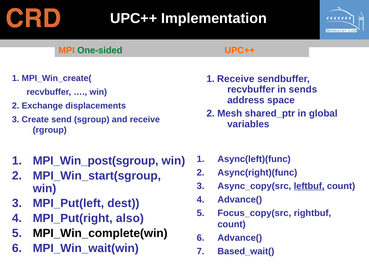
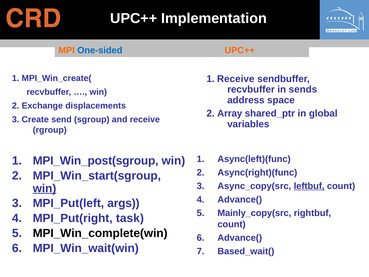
One-sided colour: green -> blue
Mesh: Mesh -> Array
win at (45, 188) underline: none -> present
dest: dest -> args
Focus_copy(src: Focus_copy(src -> Mainly_copy(src
also: also -> task
